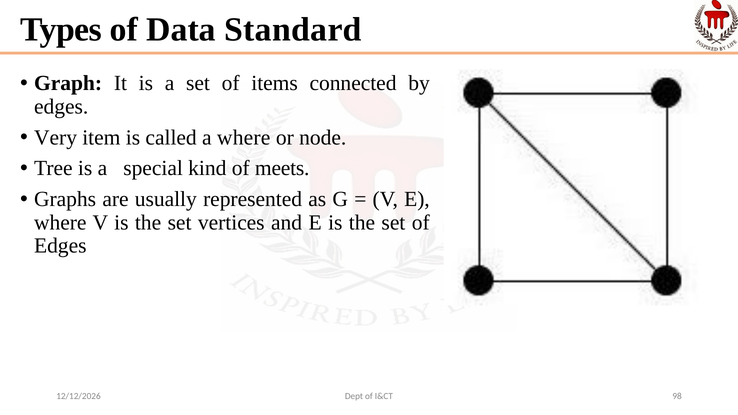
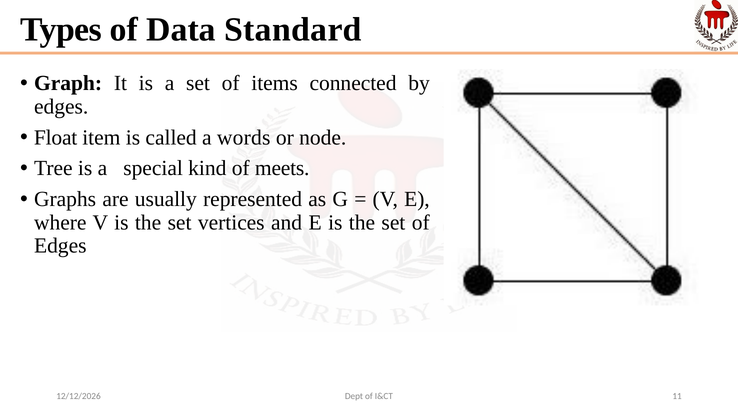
Very: Very -> Float
a where: where -> words
98: 98 -> 11
